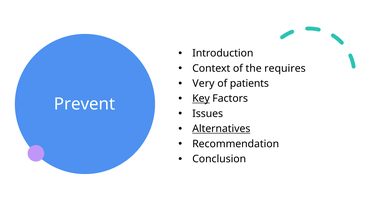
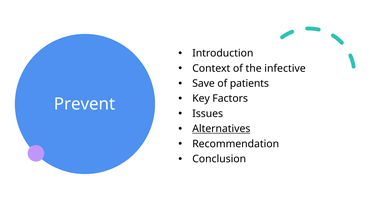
requires: requires -> infective
Very: Very -> Save
Key underline: present -> none
